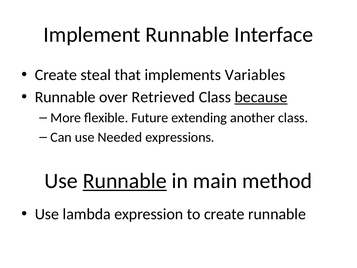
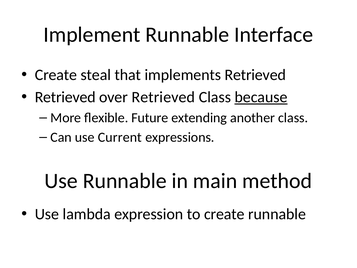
implements Variables: Variables -> Retrieved
Runnable at (65, 97): Runnable -> Retrieved
Needed: Needed -> Current
Runnable at (125, 181) underline: present -> none
